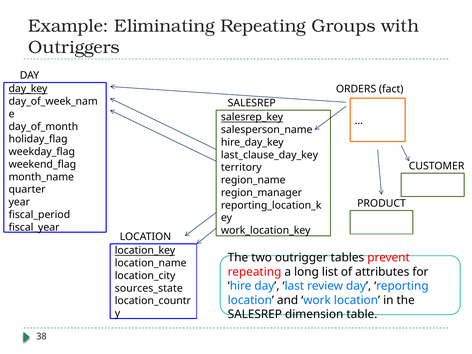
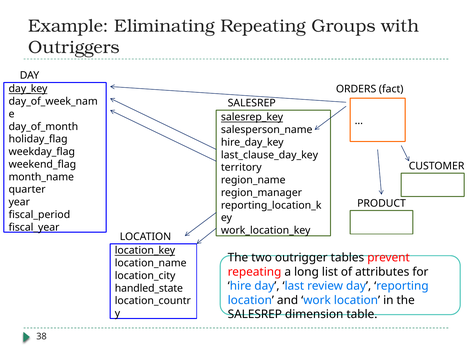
sources_state: sources_state -> handled_state
